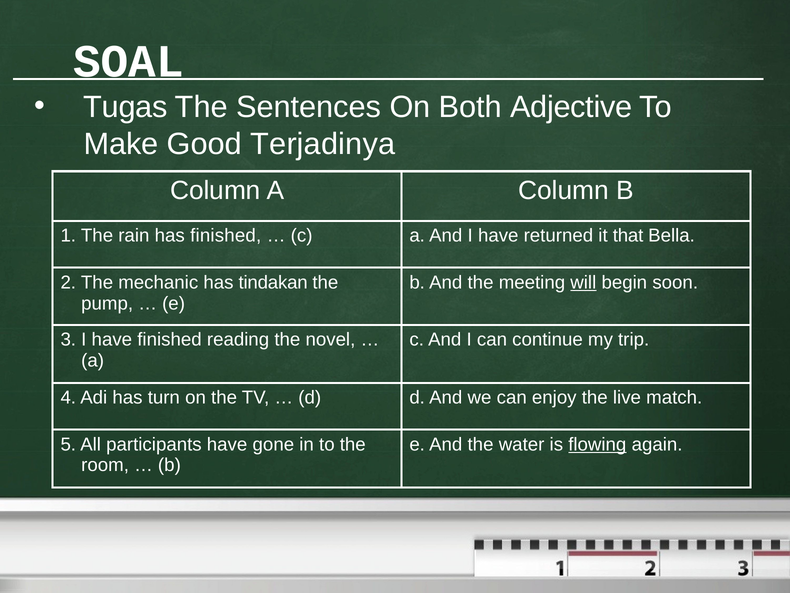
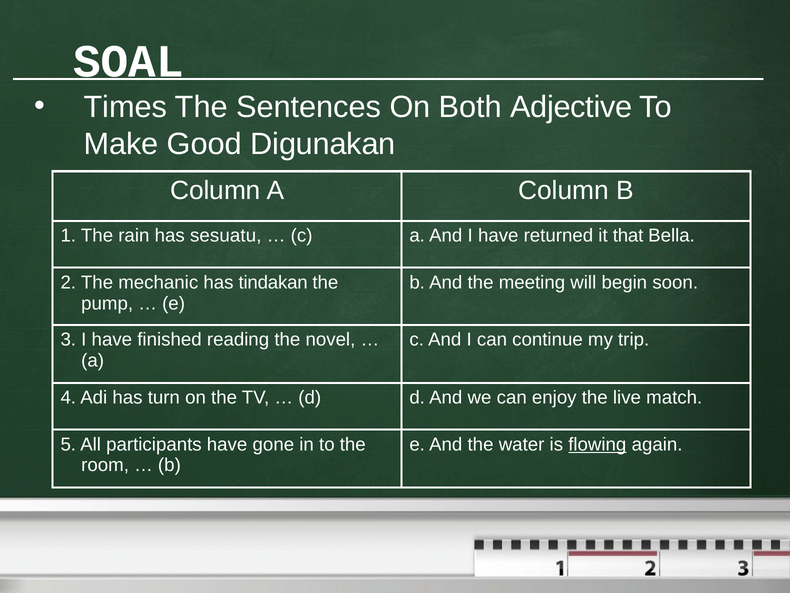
Tugas: Tugas -> Times
Terjadinya: Terjadinya -> Digunakan
has finished: finished -> sesuatu
will underline: present -> none
